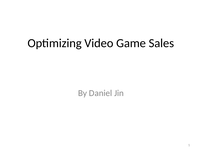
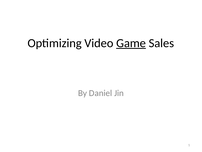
Game underline: none -> present
